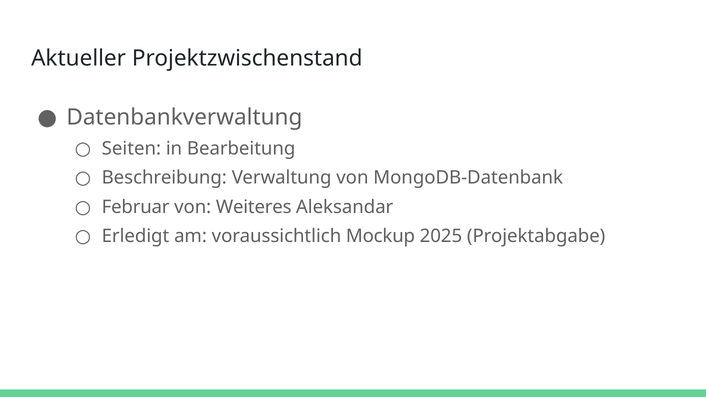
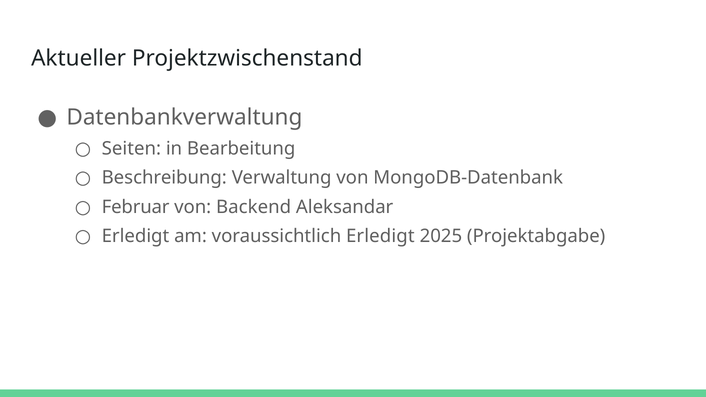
Weiteres: Weiteres -> Backend
voraussichtlich Mockup: Mockup -> Erledigt
